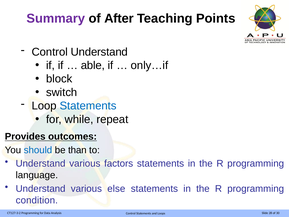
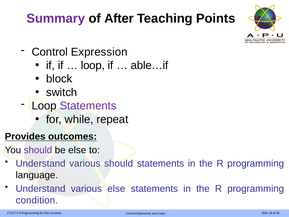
Control Understand: Understand -> Expression
able at (93, 65): able -> loop
only…if: only…if -> able…if
Statements at (88, 106) colour: blue -> purple
should at (38, 150) colour: blue -> purple
be than: than -> else
various factors: factors -> should
